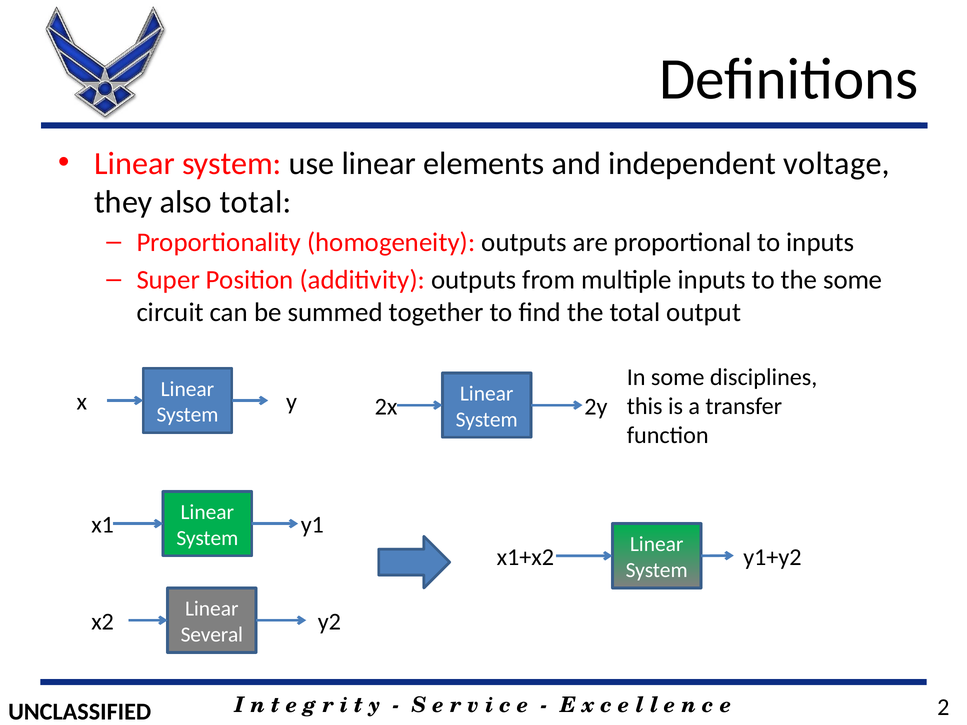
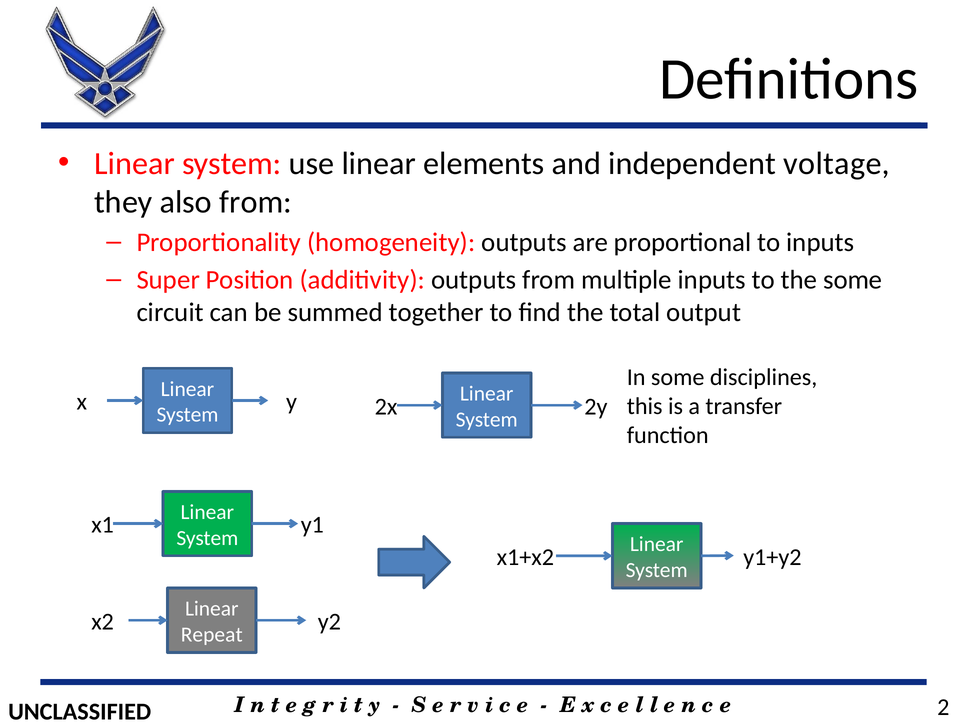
also total: total -> from
Several: Several -> Repeat
